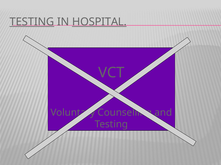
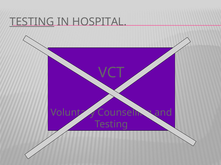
HOSPITAL underline: present -> none
